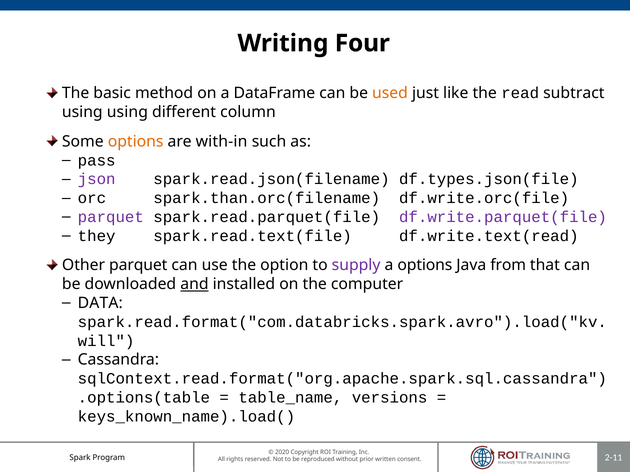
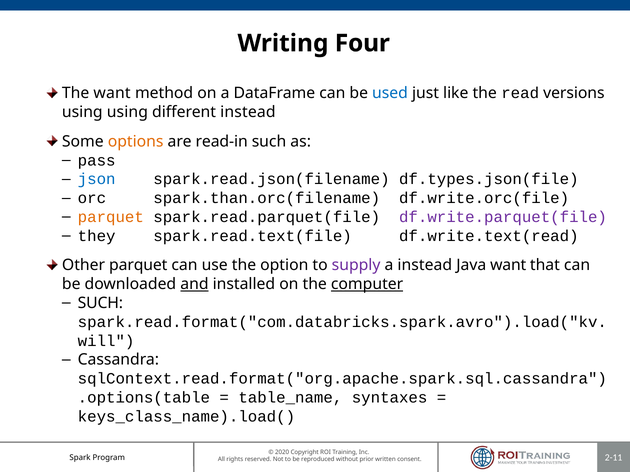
The basic: basic -> want
used colour: orange -> blue
subtract: subtract -> versions
different column: column -> instead
with-in: with-in -> read-in
json colour: purple -> blue
parquet at (111, 217) colour: purple -> orange
a options: options -> instead
Java from: from -> want
computer underline: none -> present
DATA at (100, 303): DATA -> SUCH
versions: versions -> syntaxes
keys_known_name).load(: keys_known_name).load( -> keys_class_name).load(
